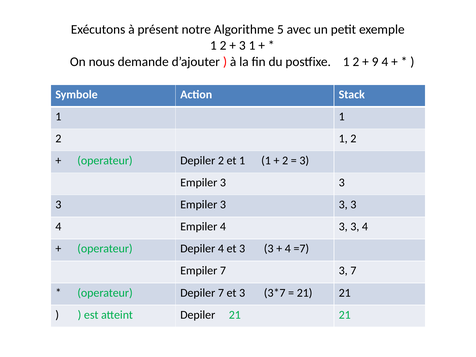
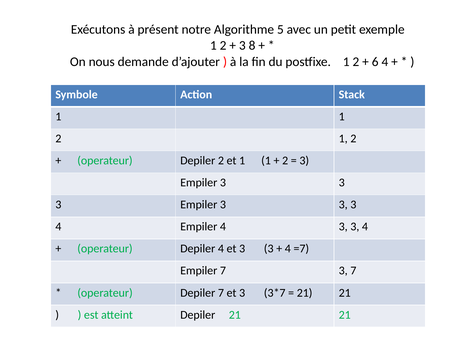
3 1: 1 -> 8
9: 9 -> 6
